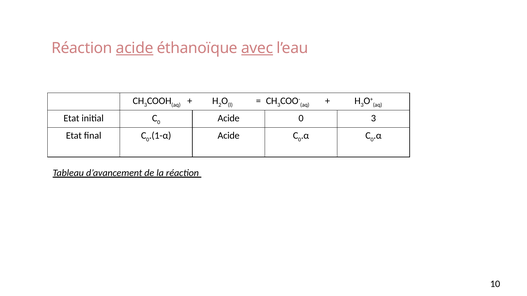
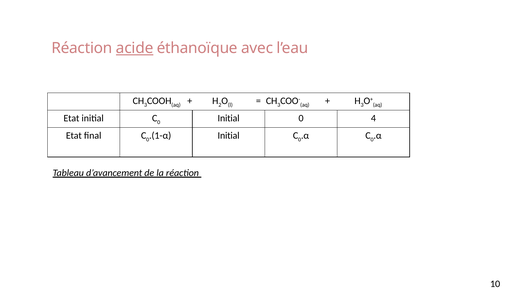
avec underline: present -> none
0 Acide: Acide -> Initial
0 3: 3 -> 4
Acide at (229, 136): Acide -> Initial
